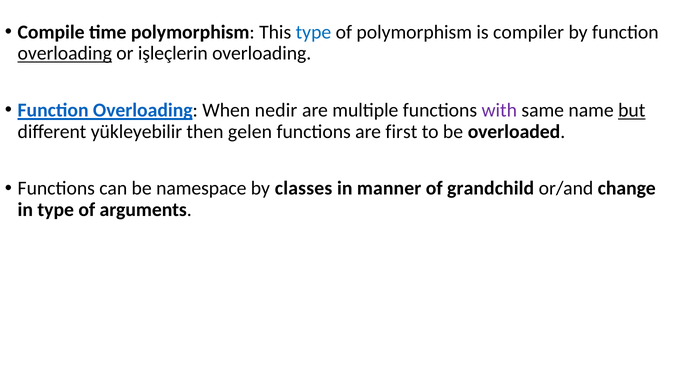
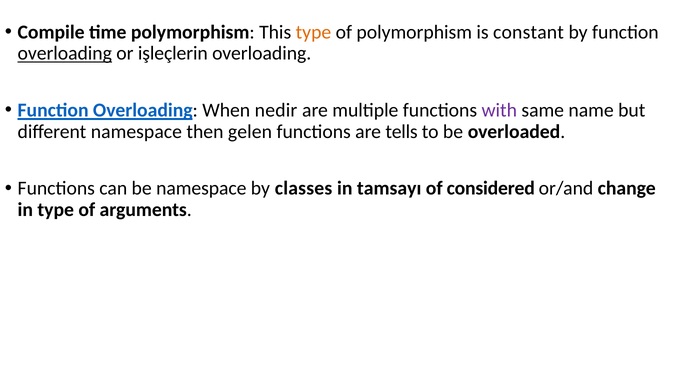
type at (313, 32) colour: blue -> orange
compiler: compiler -> constant
but underline: present -> none
different yükleyebilir: yükleyebilir -> namespace
first: first -> tells
manner: manner -> tamsayı
grandchild: grandchild -> considered
